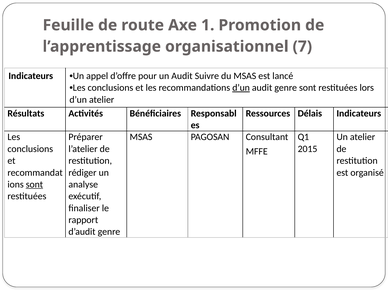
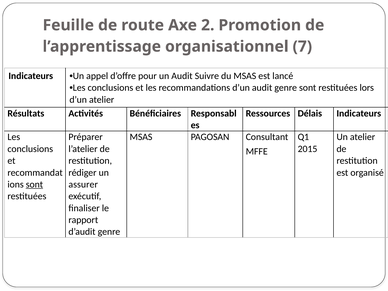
1: 1 -> 2
d’un at (241, 88) underline: present -> none
analyse: analyse -> assurer
